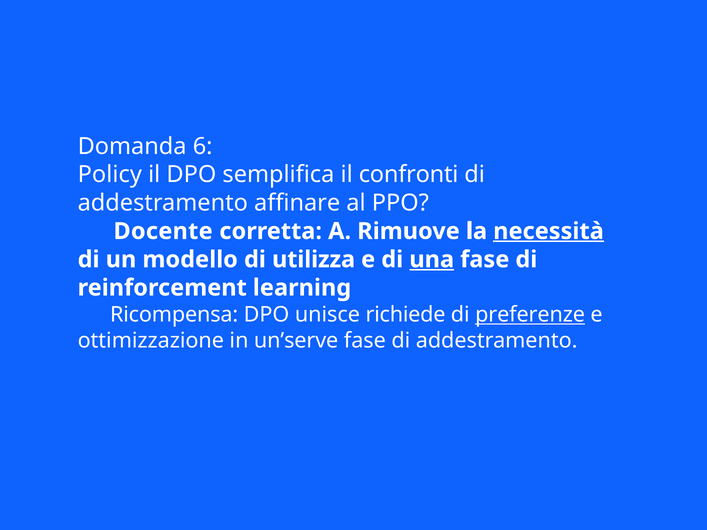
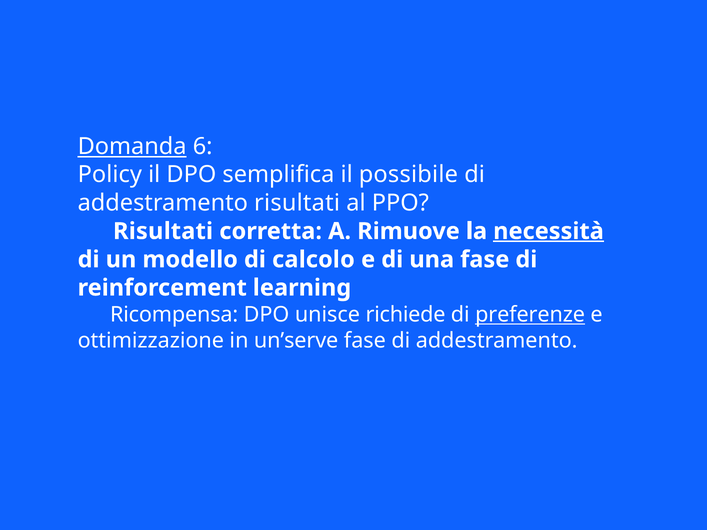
Domanda underline: none -> present
confronti: confronti -> possibile
addestramento affinare: affinare -> risultati
Docente at (163, 231): Docente -> Risultati
utilizza: utilizza -> calcolo
una underline: present -> none
